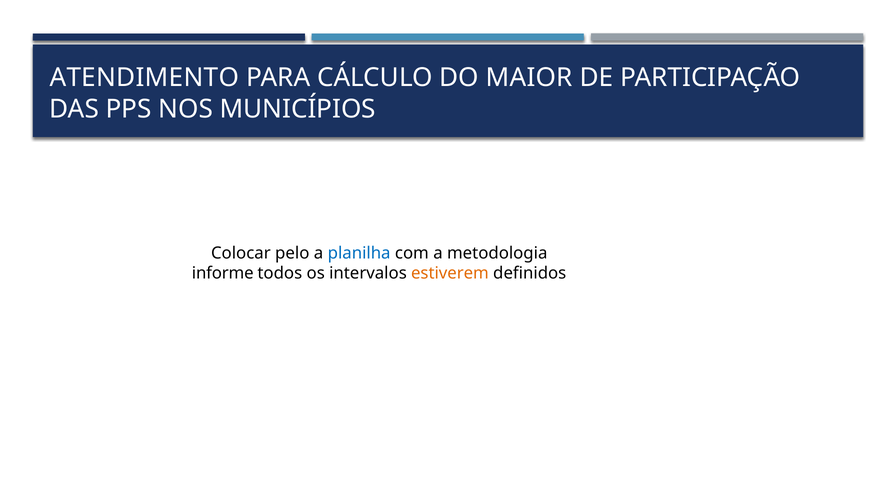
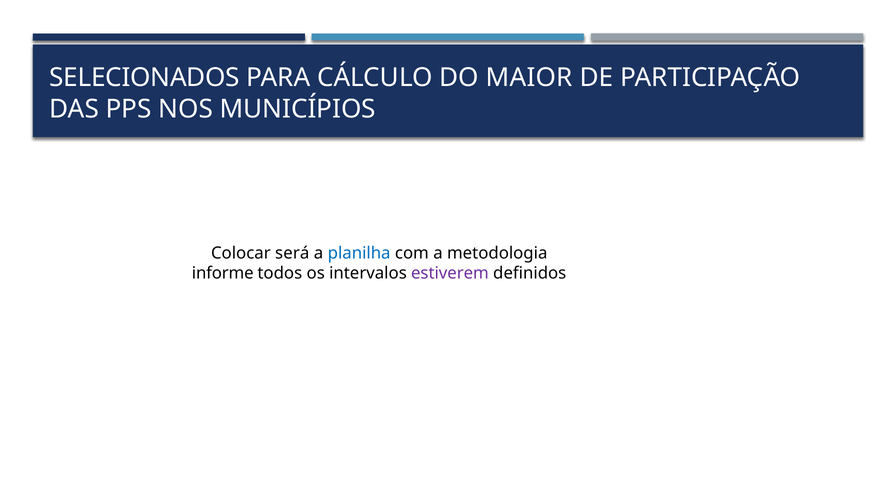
ATENDIMENTO: ATENDIMENTO -> SELECIONADOS
pelo: pelo -> será
estiverem colour: orange -> purple
